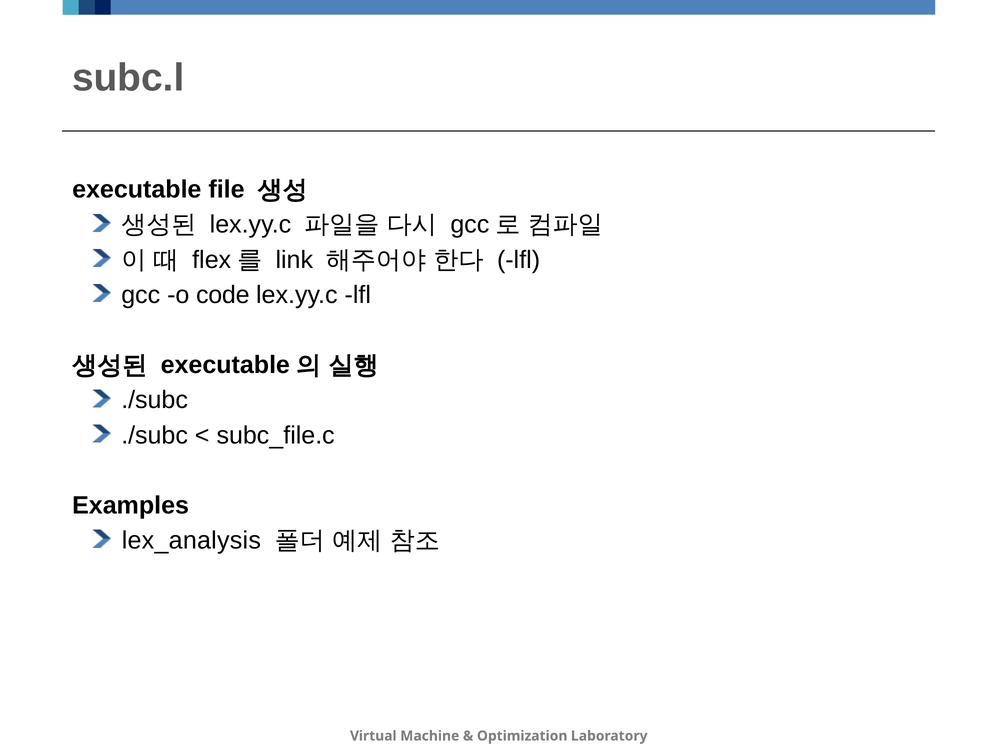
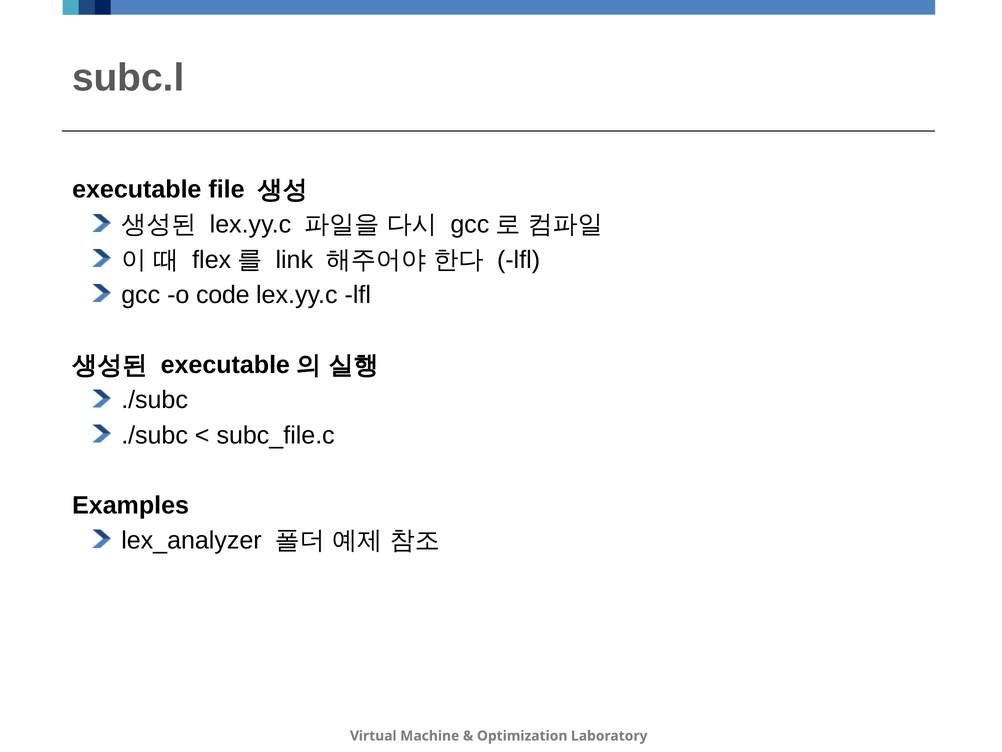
lex_analysis: lex_analysis -> lex_analyzer
